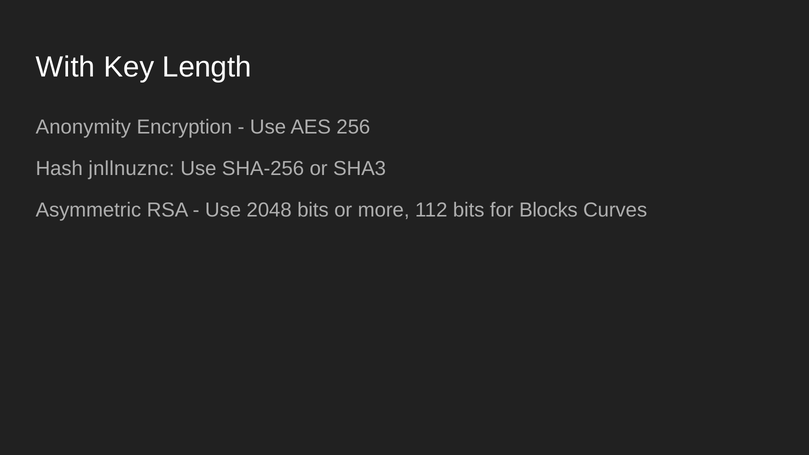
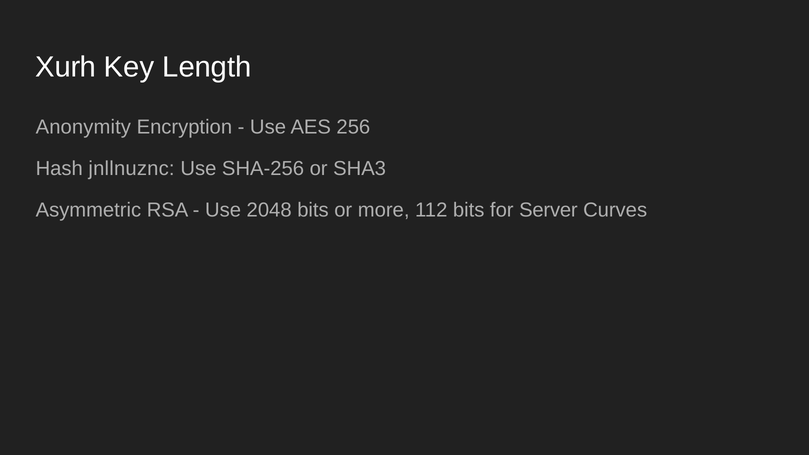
With: With -> Xurh
Blocks: Blocks -> Server
